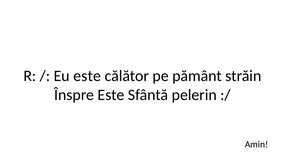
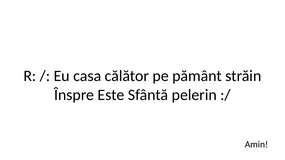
Eu este: este -> casa
